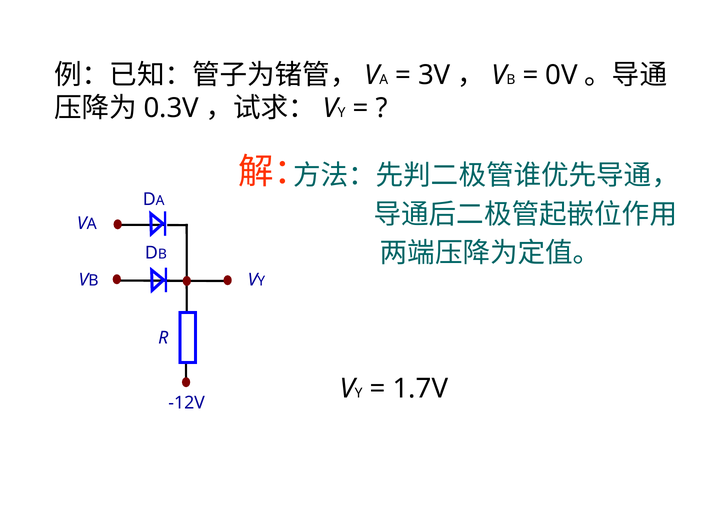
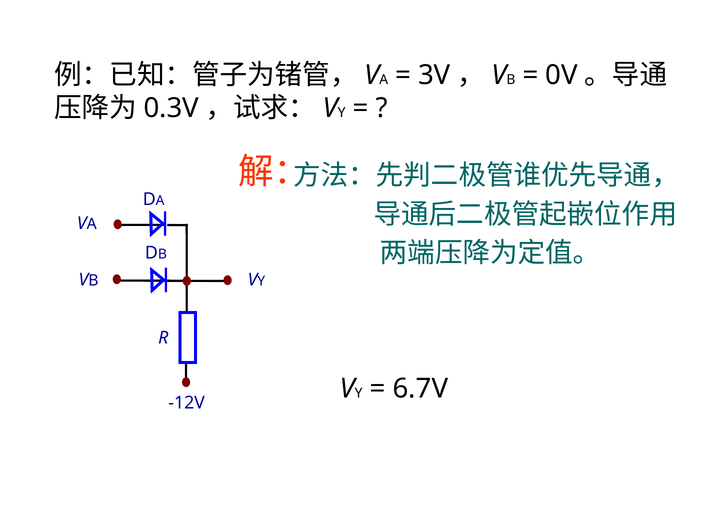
1.7V: 1.7V -> 6.7V
